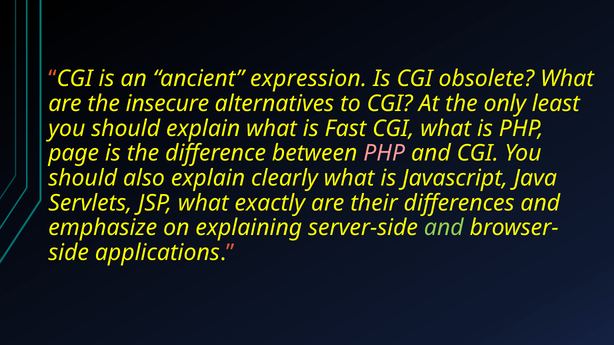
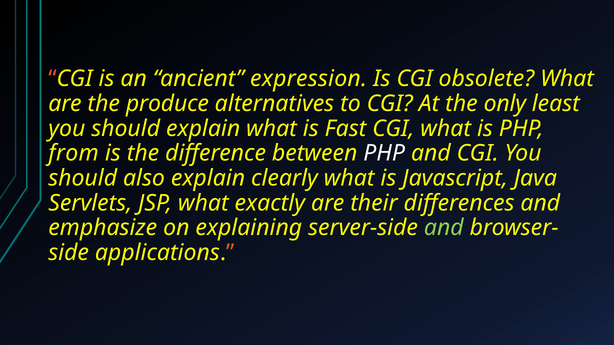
insecure: insecure -> produce
page: page -> from
PHP at (384, 154) colour: pink -> white
